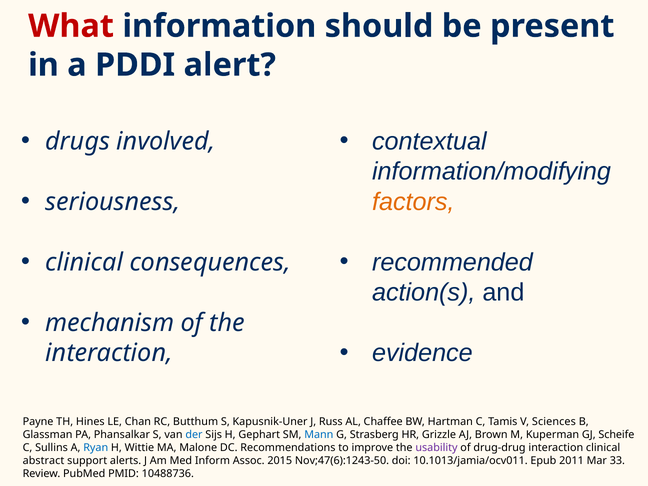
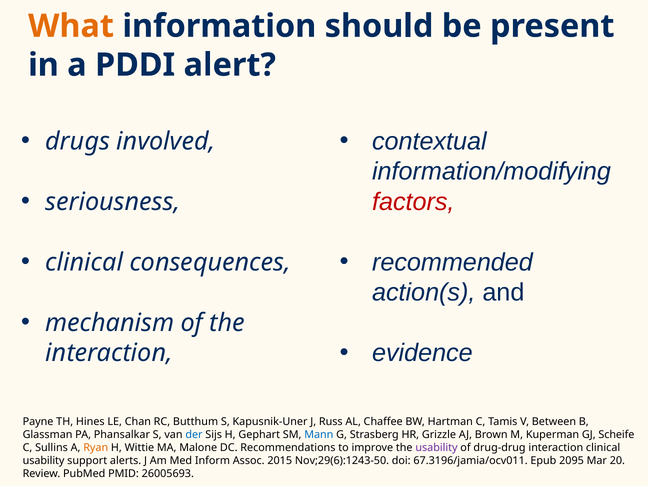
What colour: red -> orange
factors colour: orange -> red
Sciences: Sciences -> Between
Ryan colour: blue -> orange
abstract at (44, 461): abstract -> usability
Nov;47(6):1243-50: Nov;47(6):1243-50 -> Nov;29(6):1243-50
10.1013/jamia/ocv011: 10.1013/jamia/ocv011 -> 67.3196/jamia/ocv011
2011: 2011 -> 2095
33: 33 -> 20
10488736: 10488736 -> 26005693
